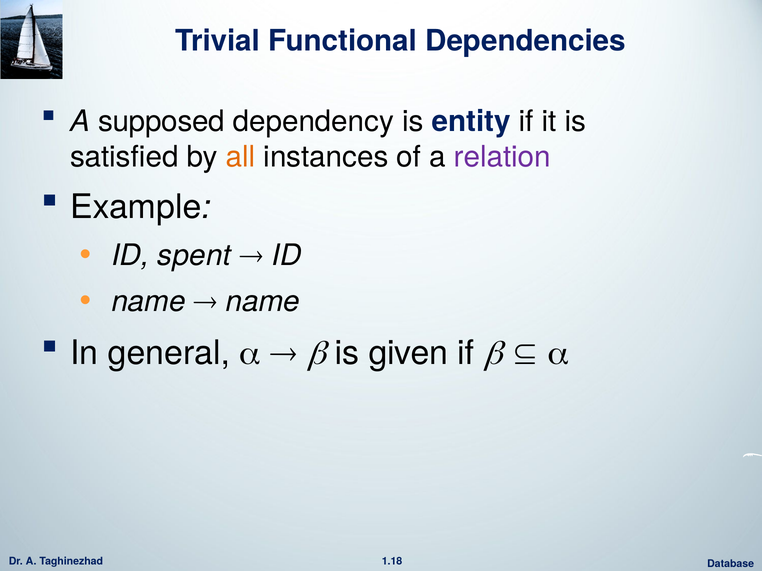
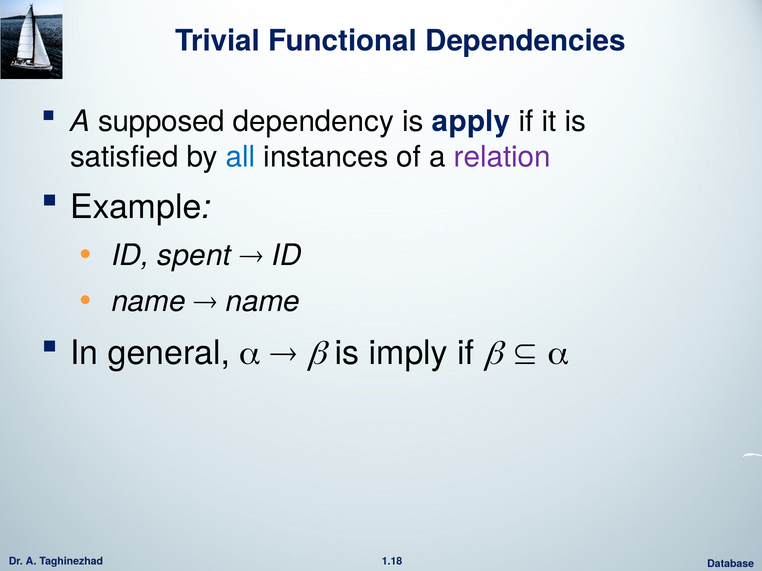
entity: entity -> apply
all colour: orange -> blue
given: given -> imply
